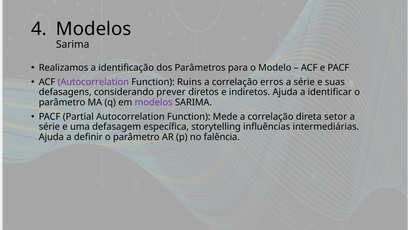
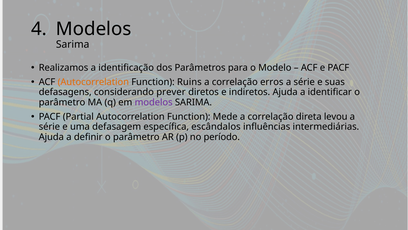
Autocorrelation at (93, 82) colour: purple -> orange
setor: setor -> levou
storytelling: storytelling -> escândalos
falência: falência -> período
